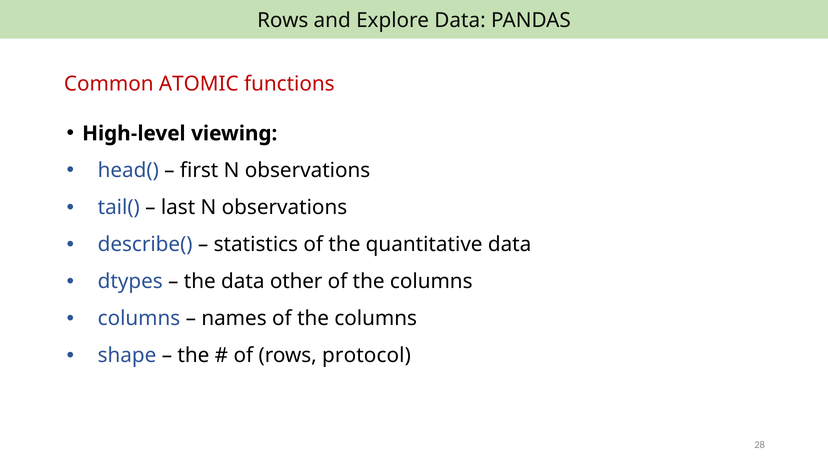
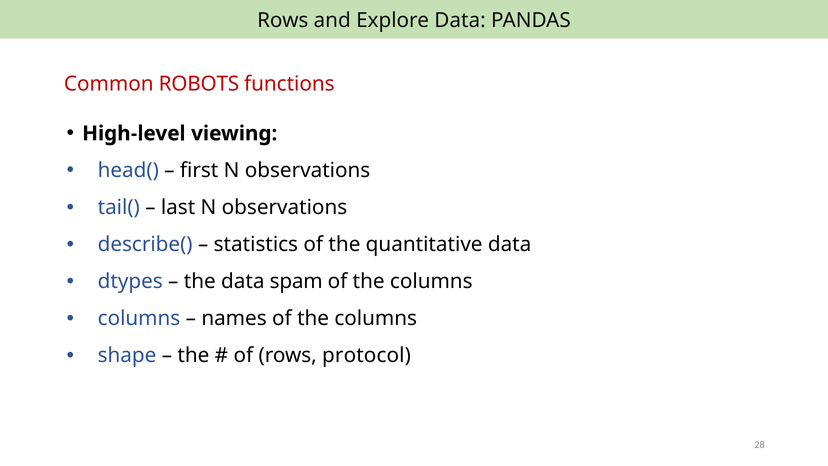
ATOMIC: ATOMIC -> ROBOTS
other: other -> spam
